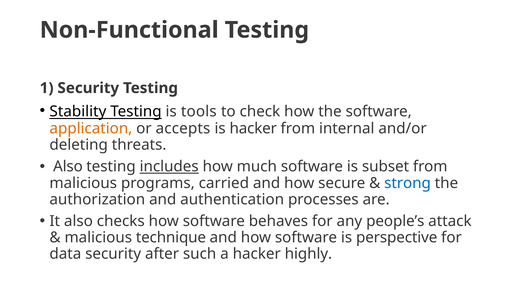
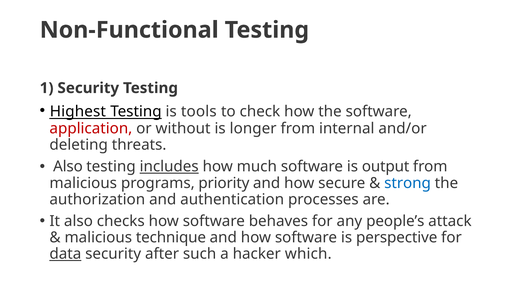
Stability: Stability -> Highest
application colour: orange -> red
accepts: accepts -> without
is hacker: hacker -> longer
subset: subset -> output
carried: carried -> priority
data underline: none -> present
highly: highly -> which
